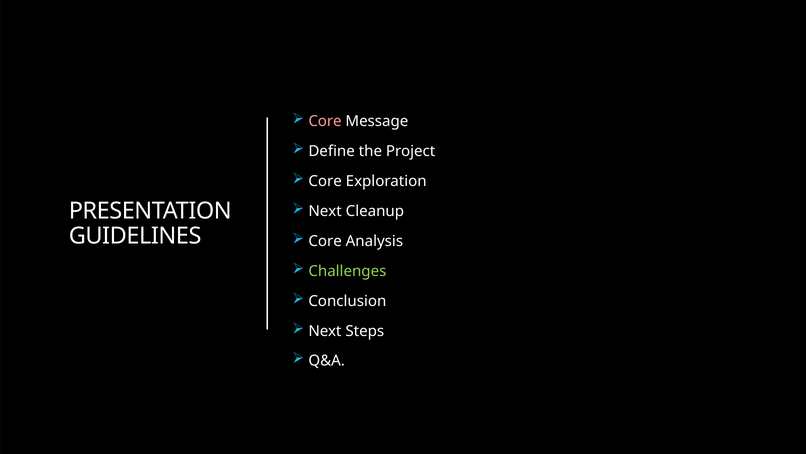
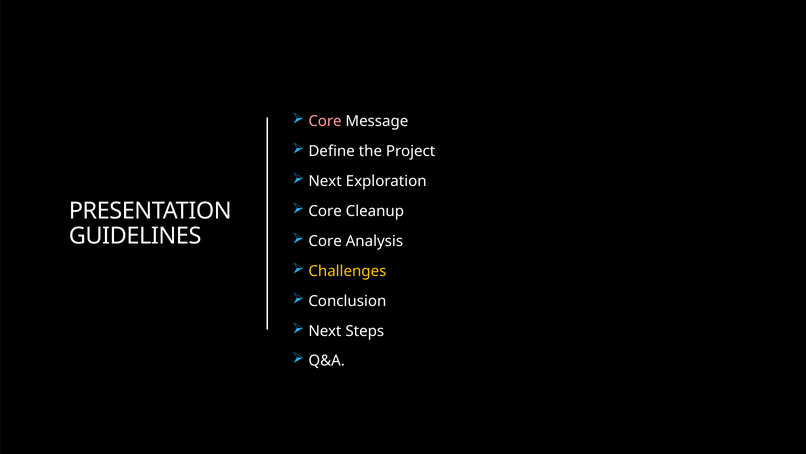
Core at (325, 181): Core -> Next
Next at (325, 211): Next -> Core
Challenges colour: light green -> yellow
